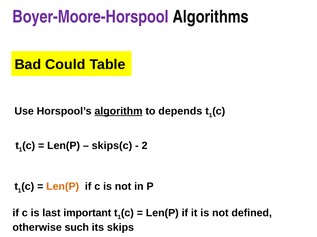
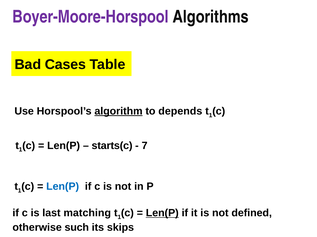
Could: Could -> Cases
skips(c: skips(c -> starts(c
2: 2 -> 7
Len(P at (63, 187) colour: orange -> blue
important: important -> matching
Len(P at (162, 214) underline: none -> present
